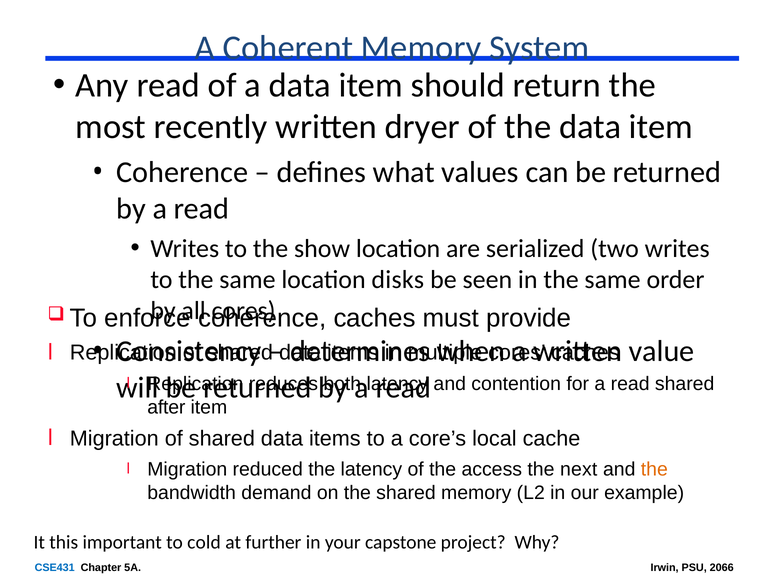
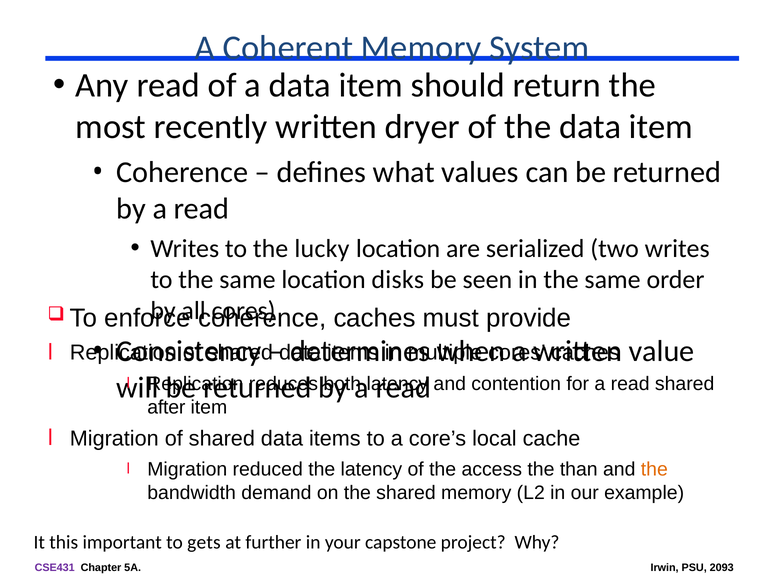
show: show -> lucky
next: next -> than
cold: cold -> gets
CSE431 colour: blue -> purple
2066: 2066 -> 2093
